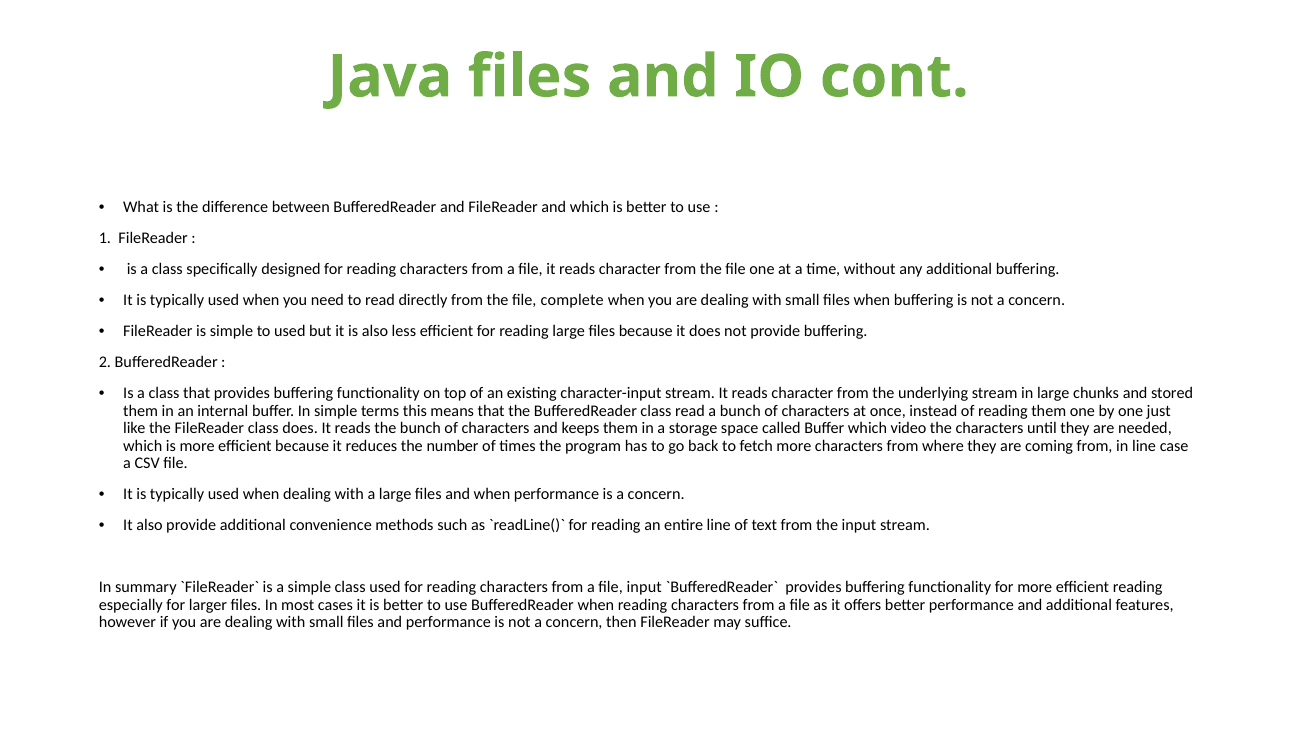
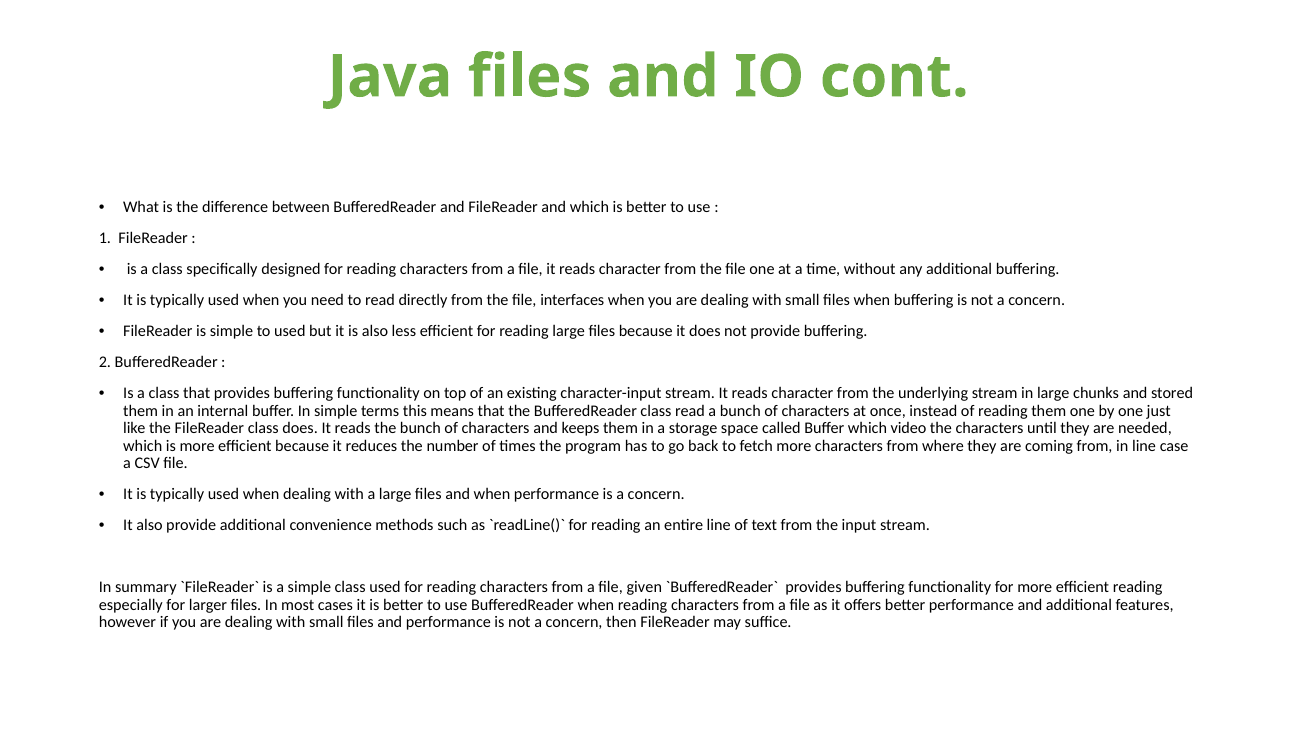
complete: complete -> interfaces
file input: input -> given
